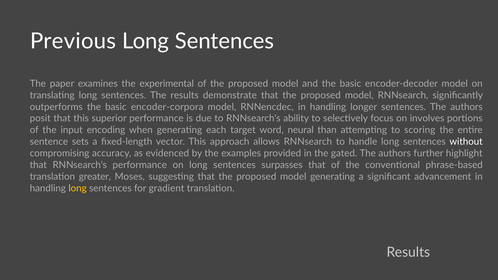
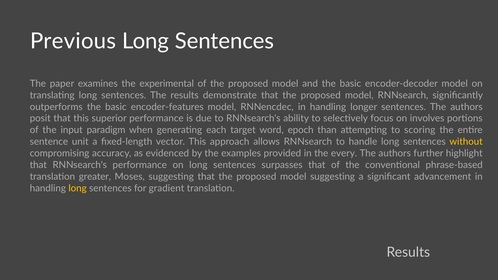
encoder-corpora: encoder-corpora -> encoder-features
encoding: encoding -> paradigm
neural: neural -> epoch
sets: sets -> unit
without colour: white -> yellow
gated: gated -> every
model generating: generating -> suggesting
